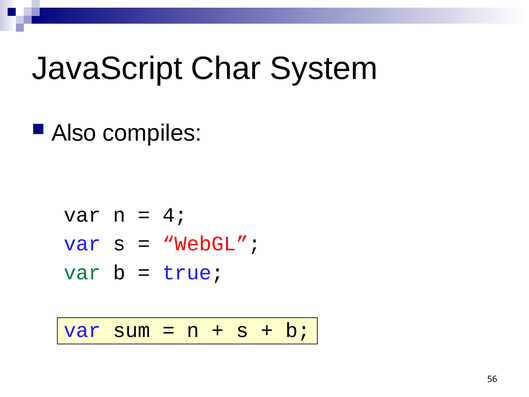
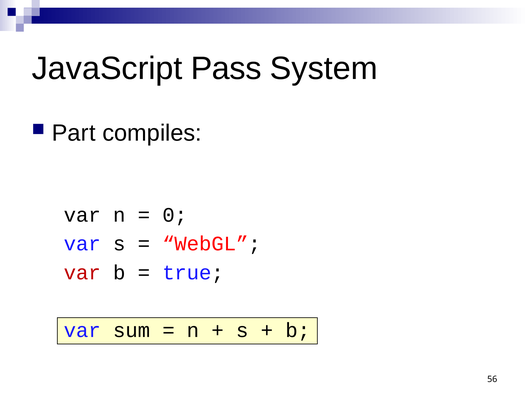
Char: Char -> Pass
Also: Also -> Part
4: 4 -> 0
var at (82, 272) colour: green -> red
